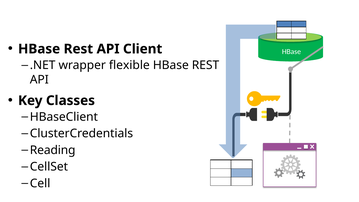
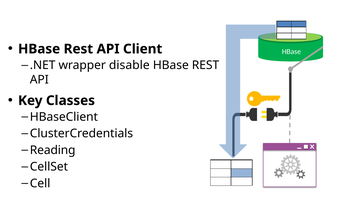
flexible: flexible -> disable
